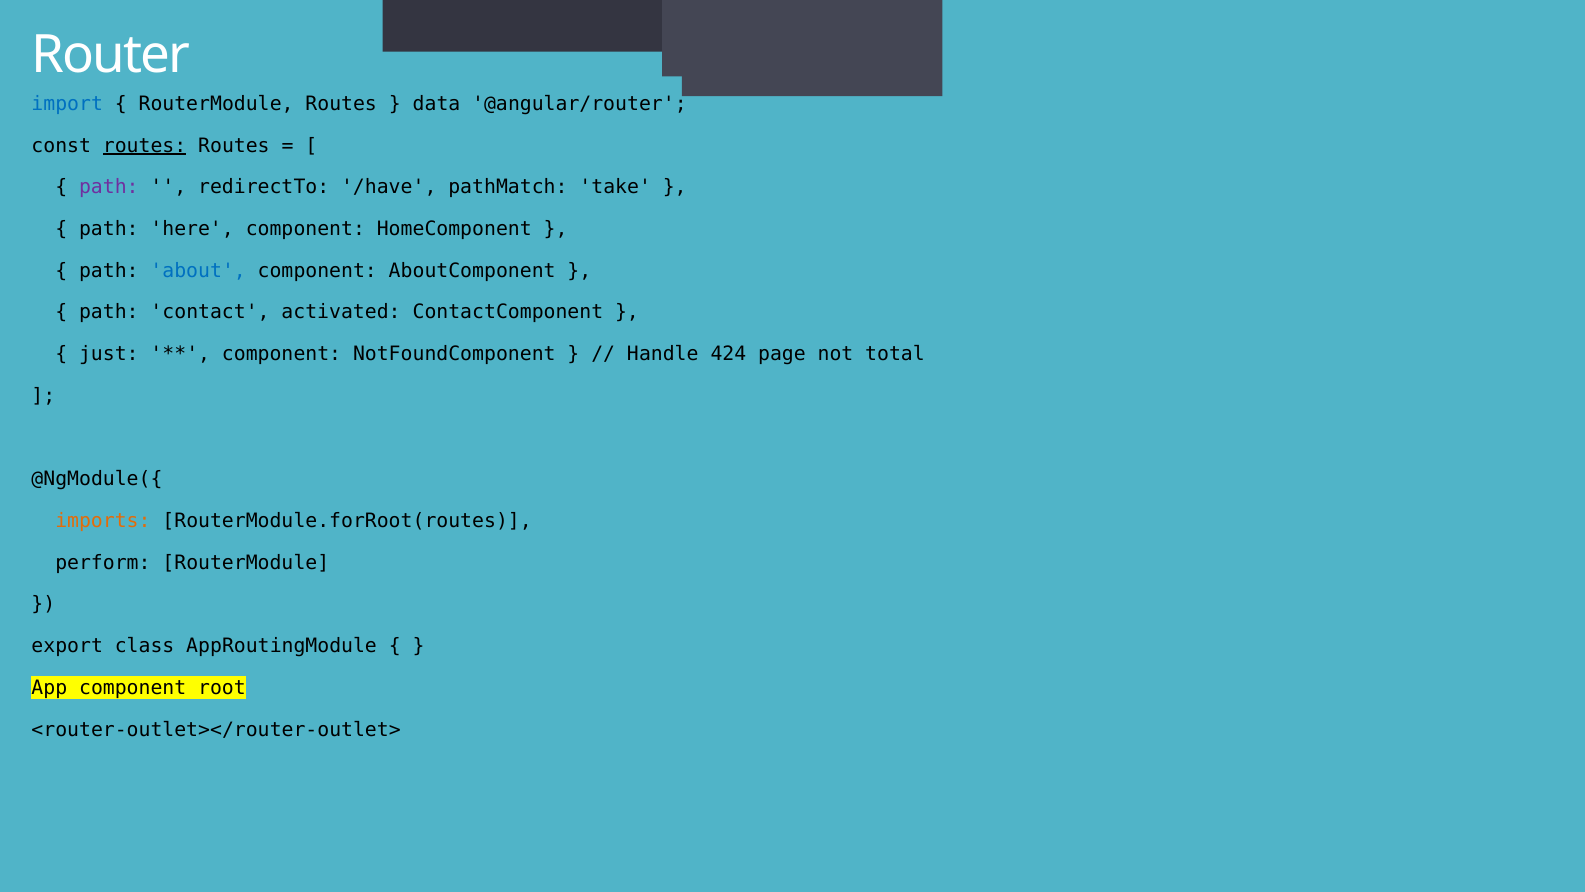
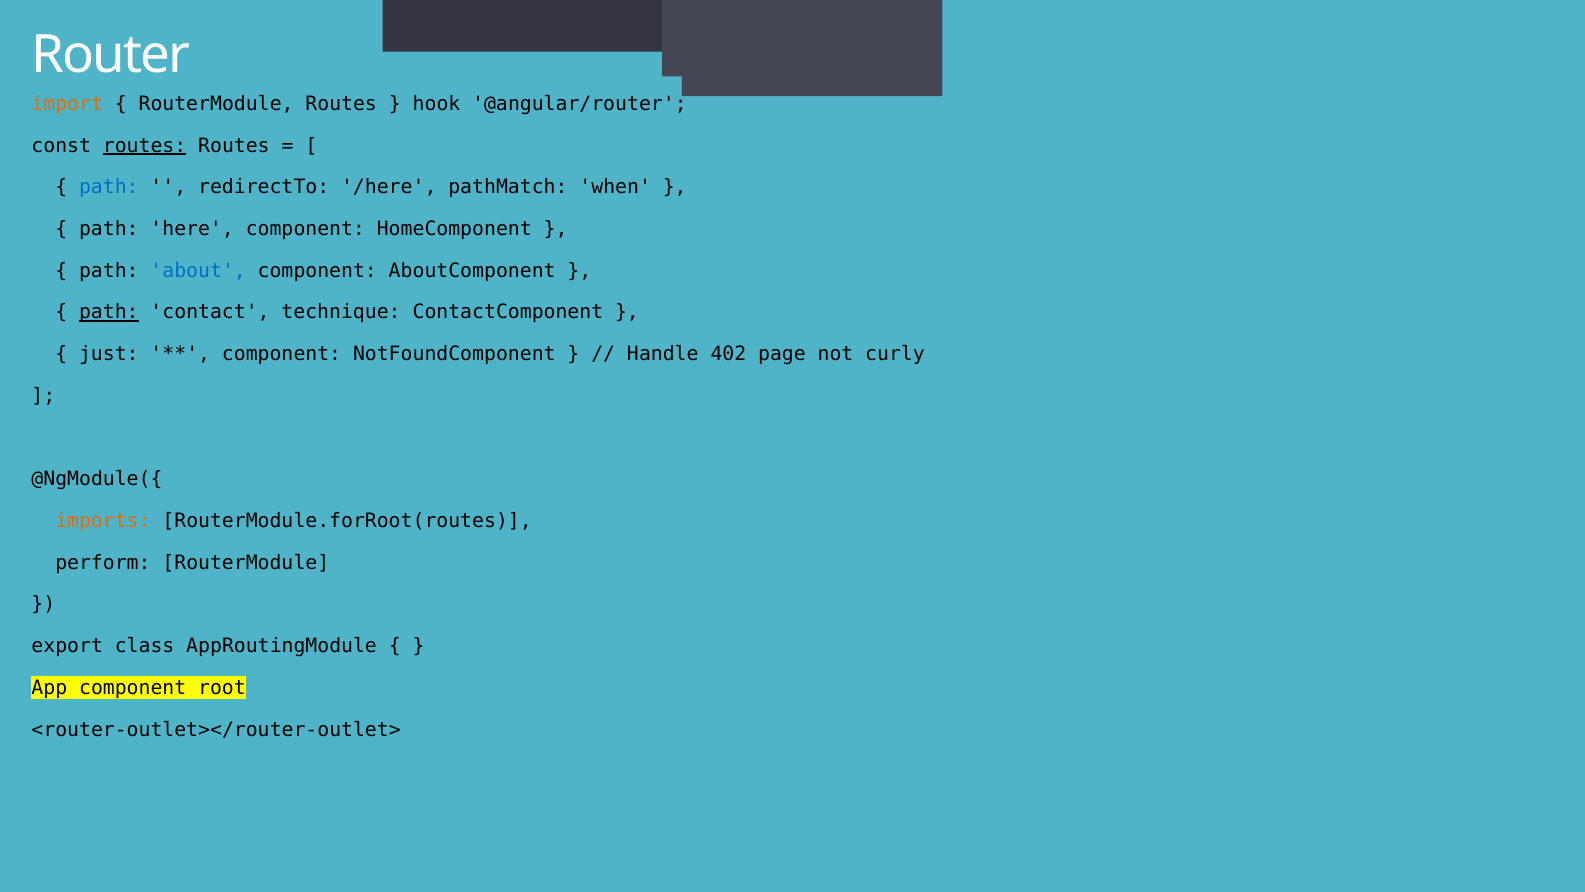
import colour: blue -> orange
data: data -> hook
path at (109, 187) colour: purple -> blue
/have: /have -> /here
take: take -> when
path at (109, 312) underline: none -> present
activated: activated -> technique
424: 424 -> 402
total: total -> curly
